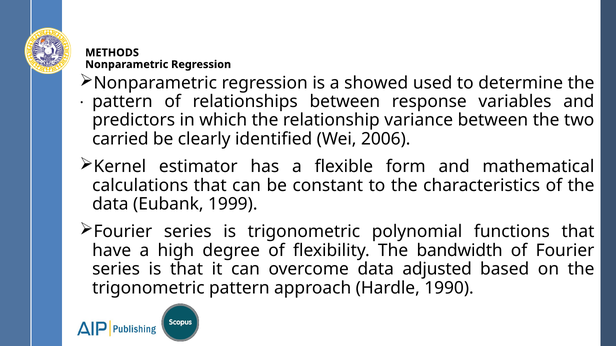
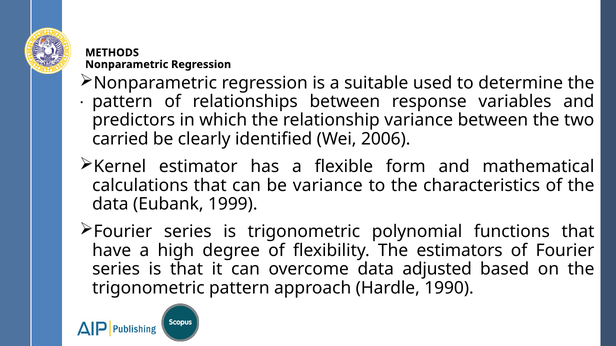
showed: showed -> suitable
be constant: constant -> variance
bandwidth: bandwidth -> estimators
